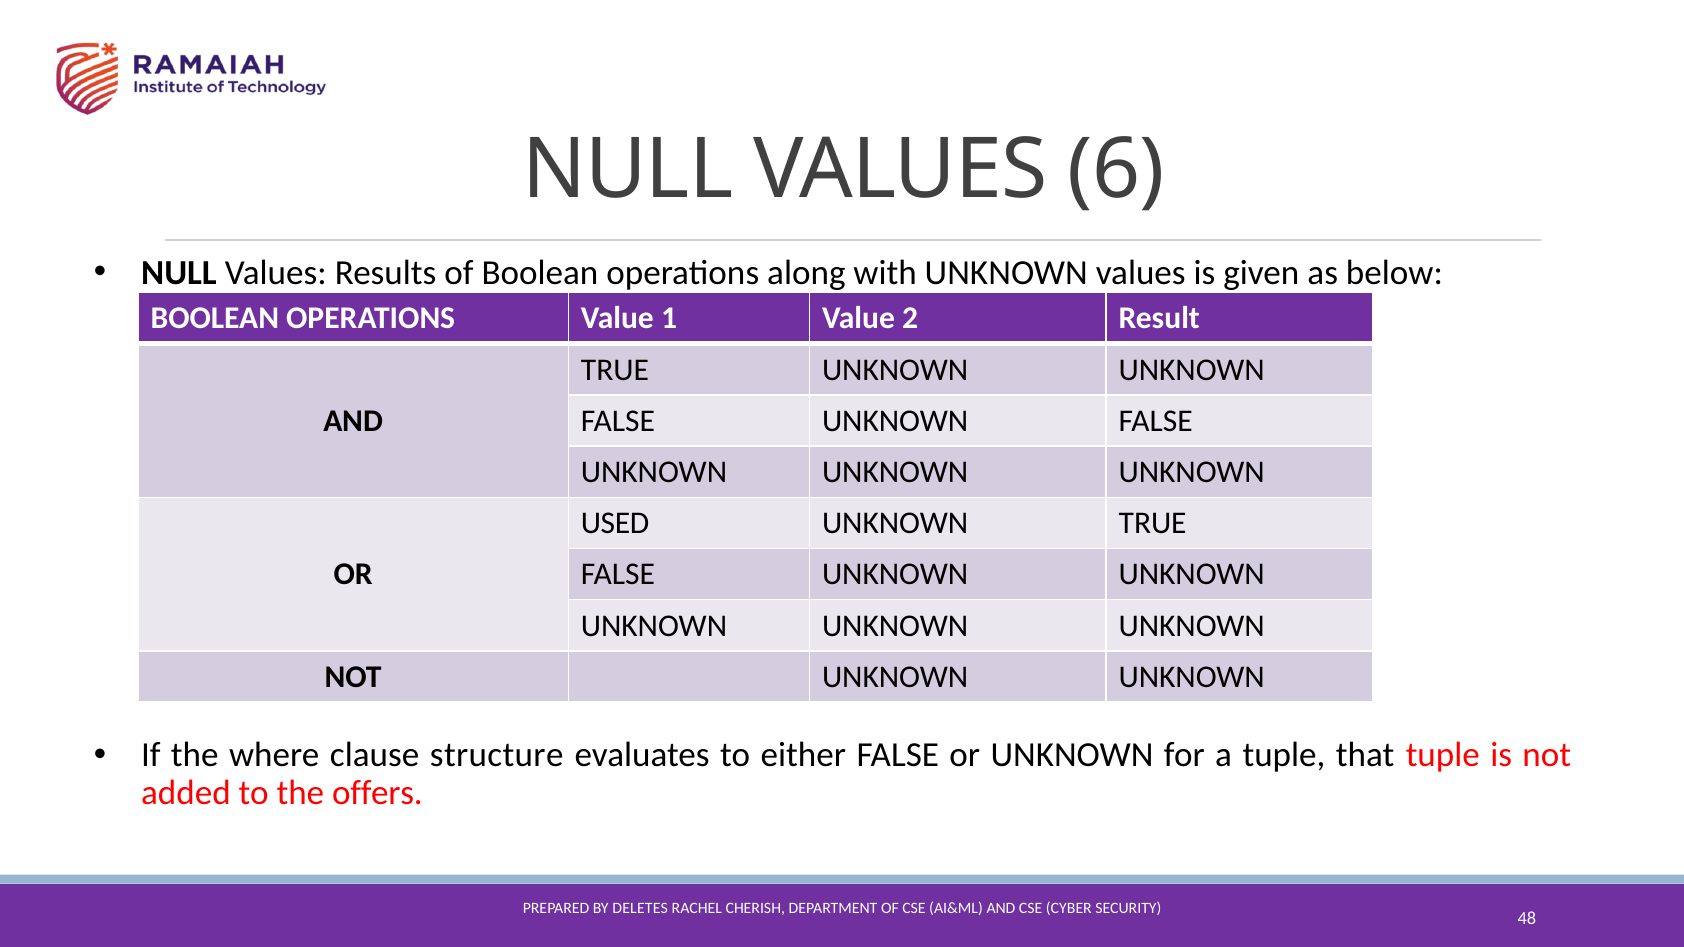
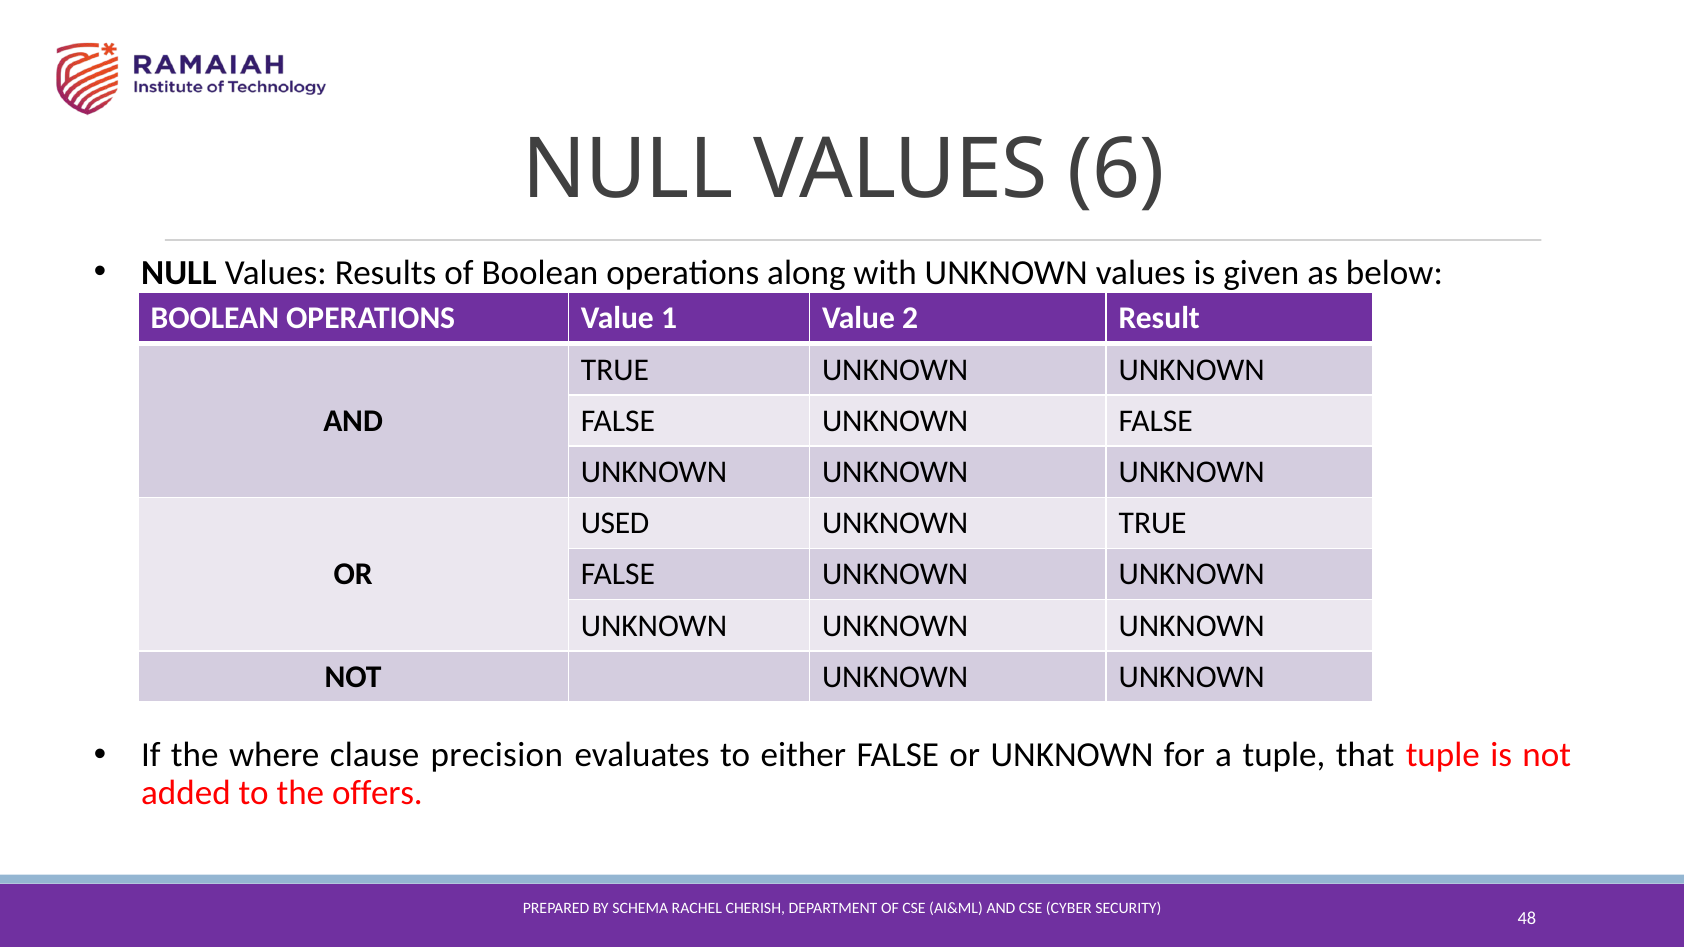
structure: structure -> precision
DELETES: DELETES -> SCHEMA
